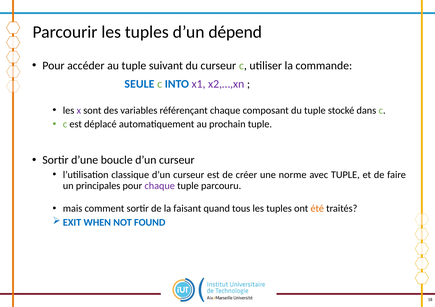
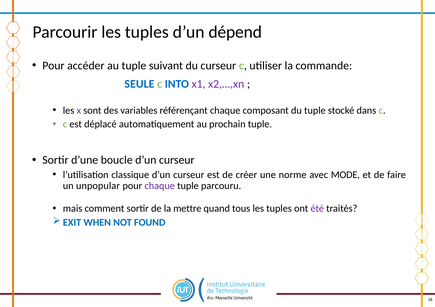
avec TUPLE: TUPLE -> MODE
principales: principales -> unpopular
faisant: faisant -> mettre
été colour: orange -> purple
